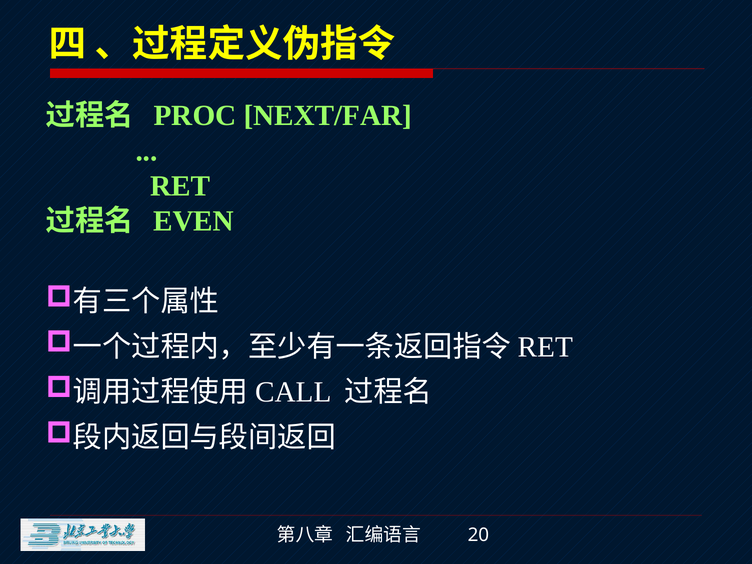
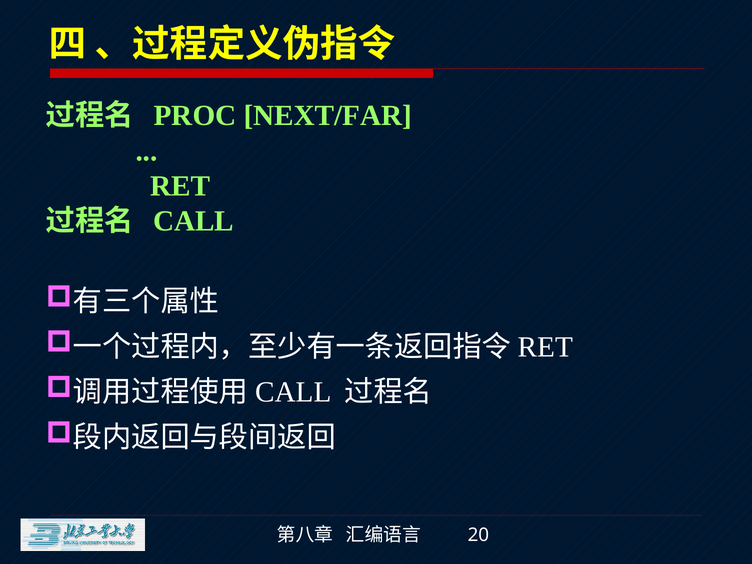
EVEN at (194, 221): EVEN -> CALL
